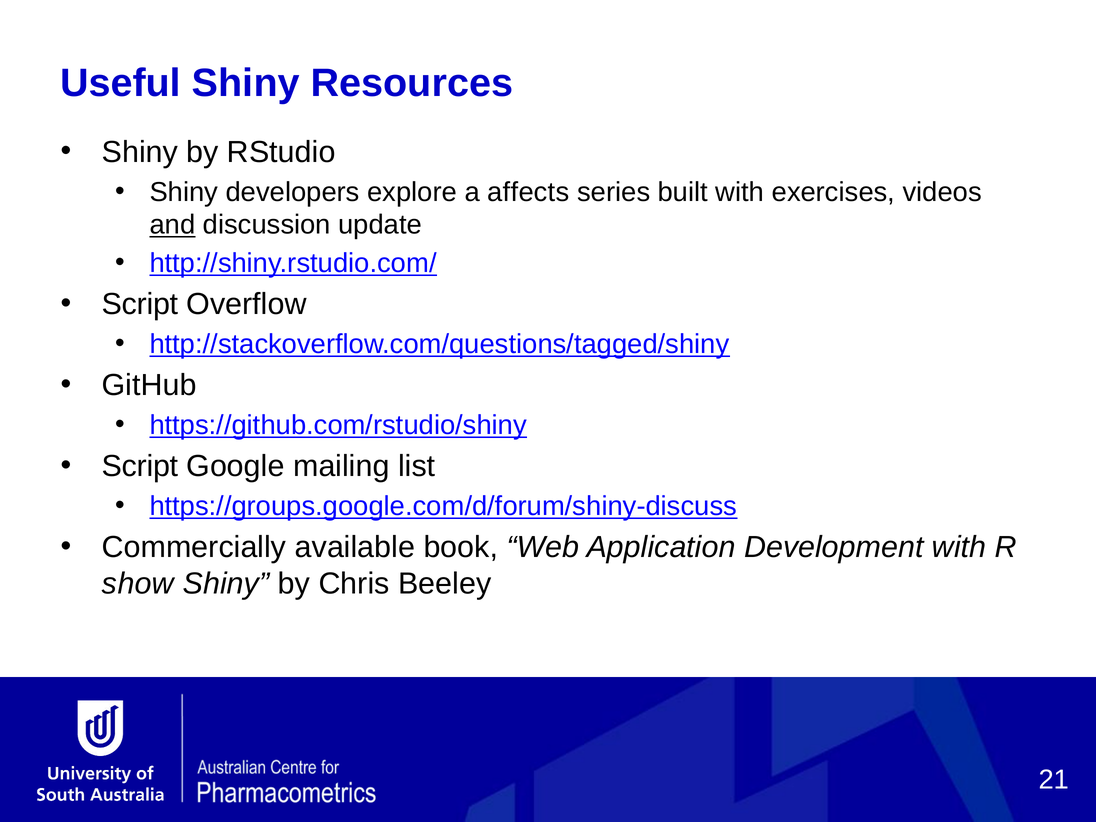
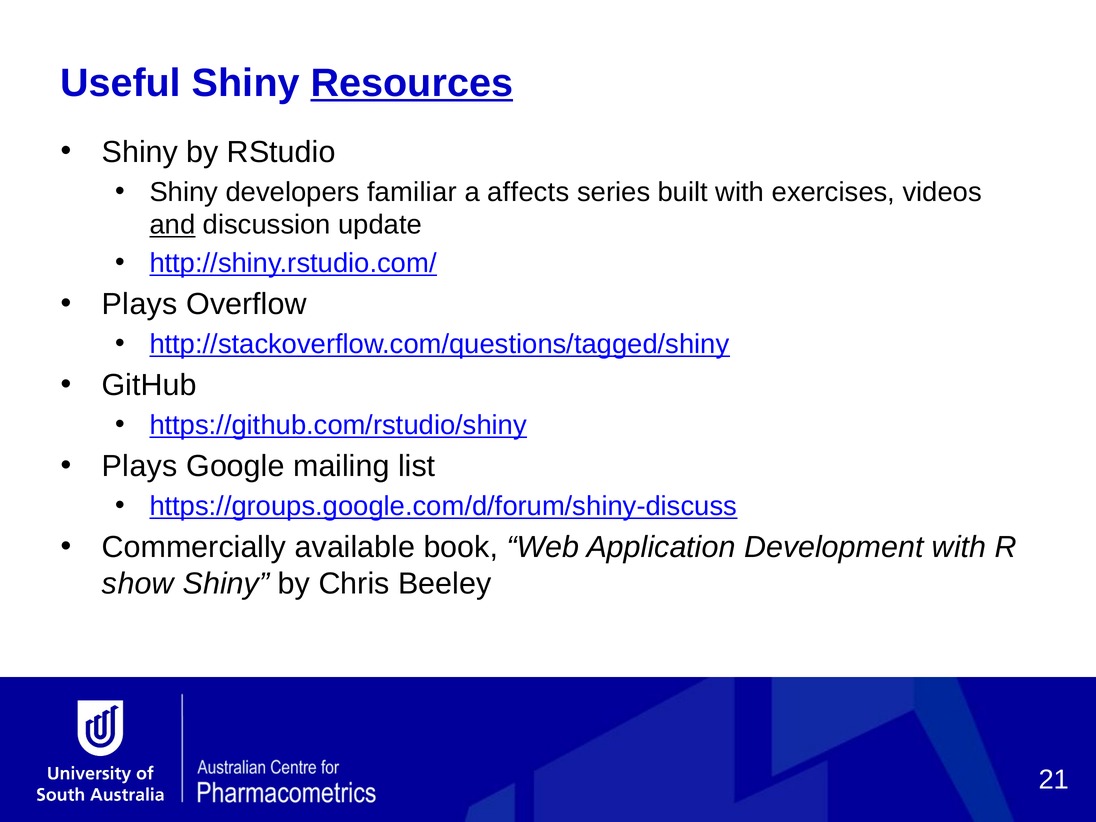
Resources underline: none -> present
explore: explore -> familiar
Script at (140, 304): Script -> Plays
Script at (140, 466): Script -> Plays
